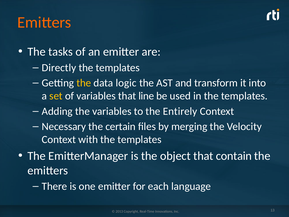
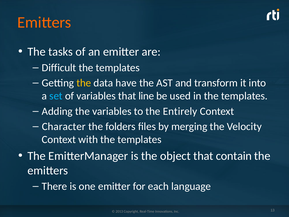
Directly: Directly -> Difficult
logic: logic -> have
set colour: yellow -> light blue
Necessary: Necessary -> Character
certain: certain -> folders
